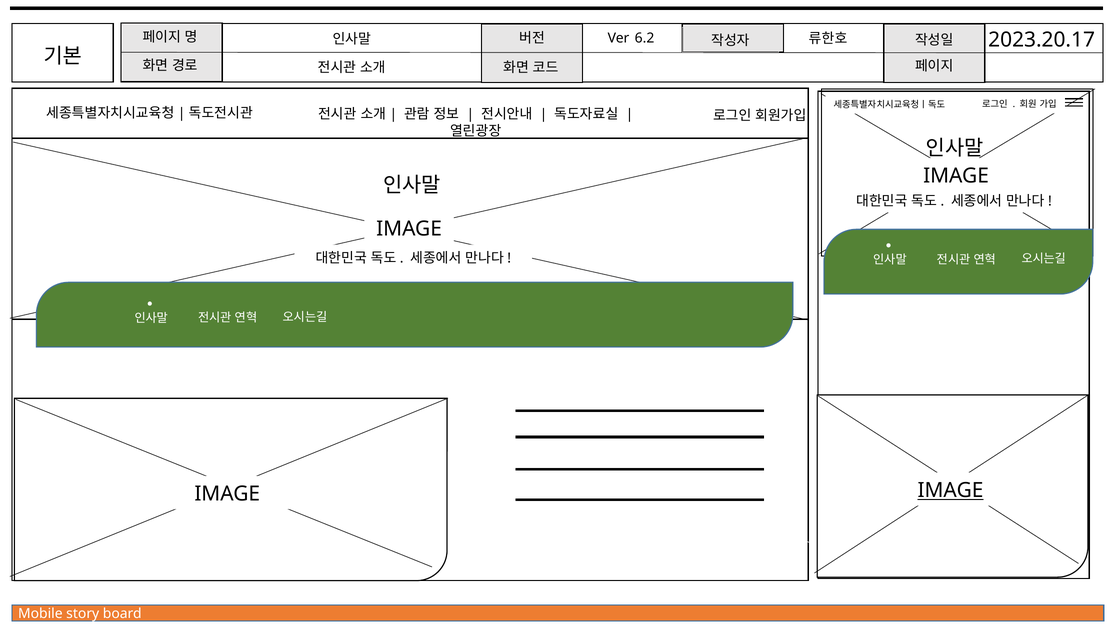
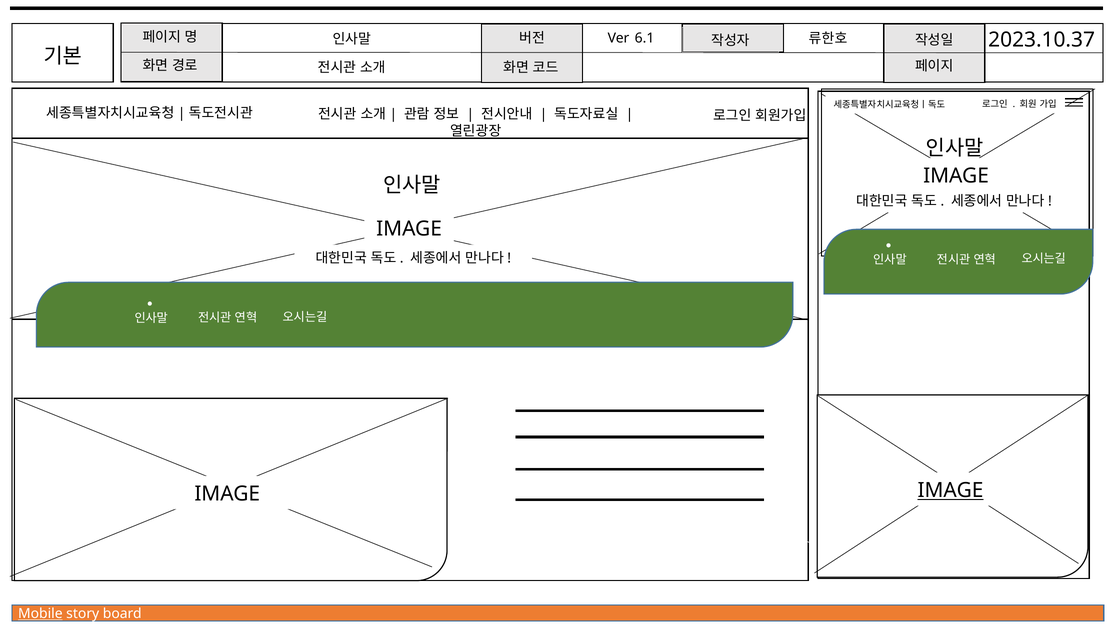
2023.20.17: 2023.20.17 -> 2023.10.37
6.2: 6.2 -> 6.1
Mobile underline: none -> present
